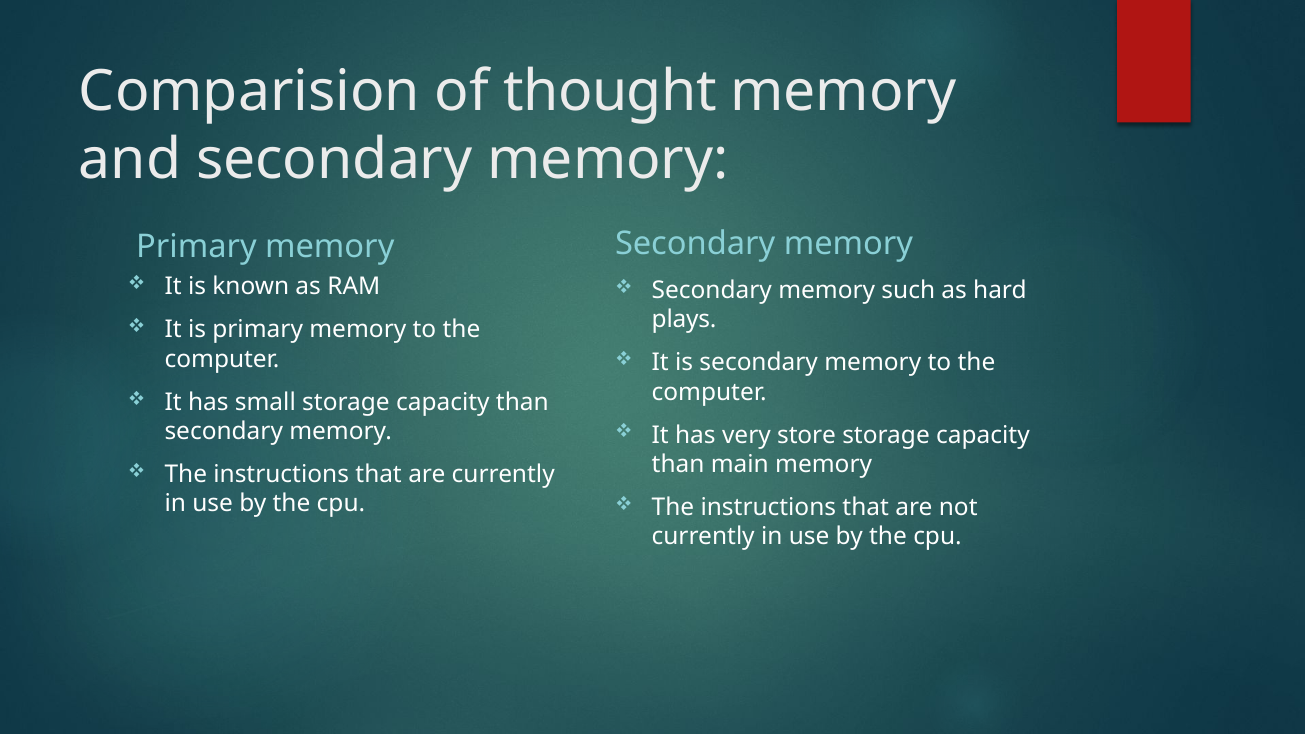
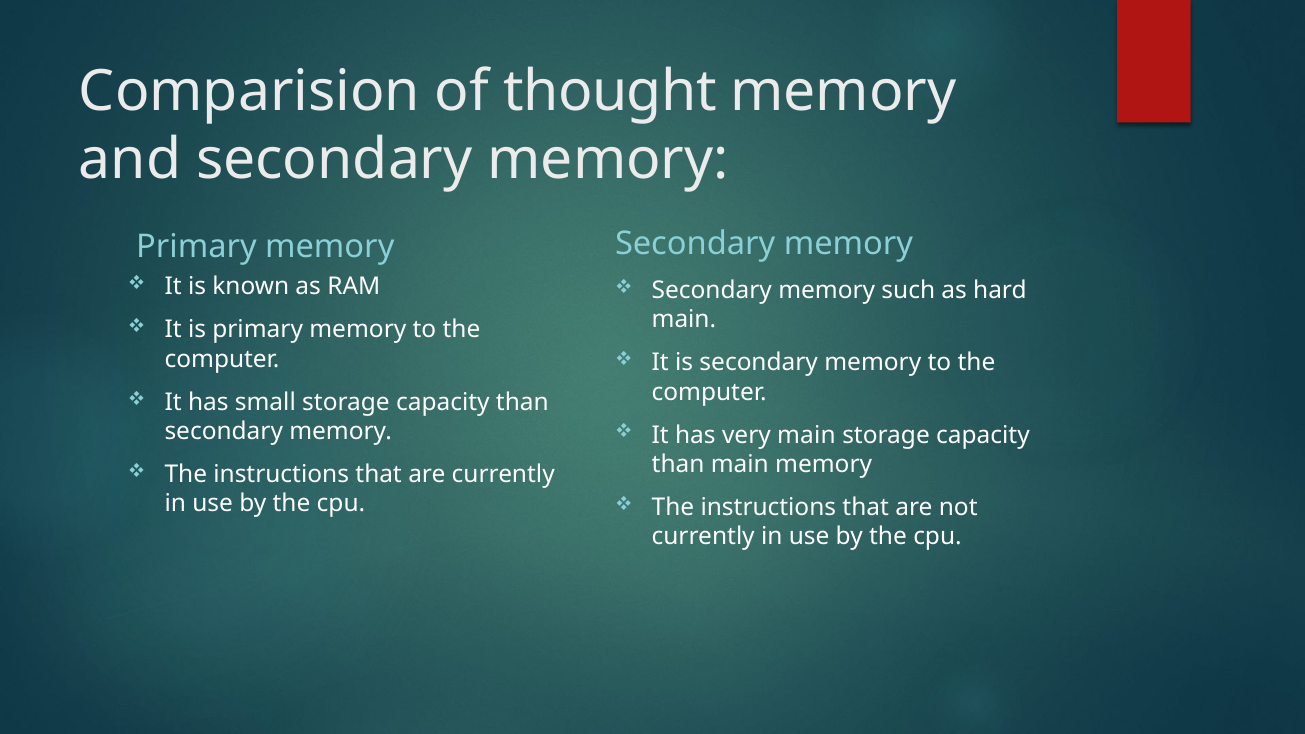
plays at (684, 320): plays -> main
very store: store -> main
